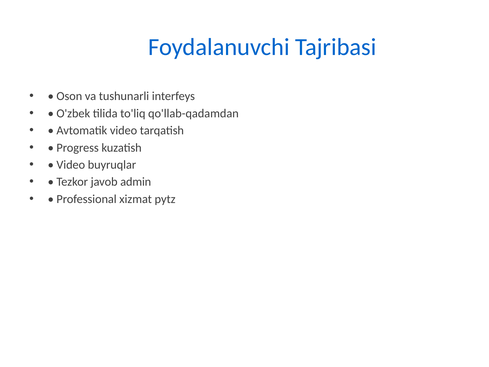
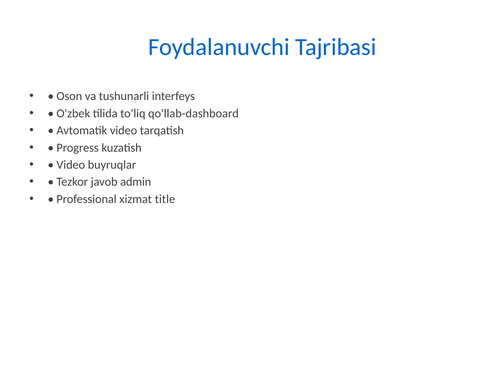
qo'llab-qadamdan: qo'llab-qadamdan -> qo'llab-dashboard
pytz: pytz -> title
